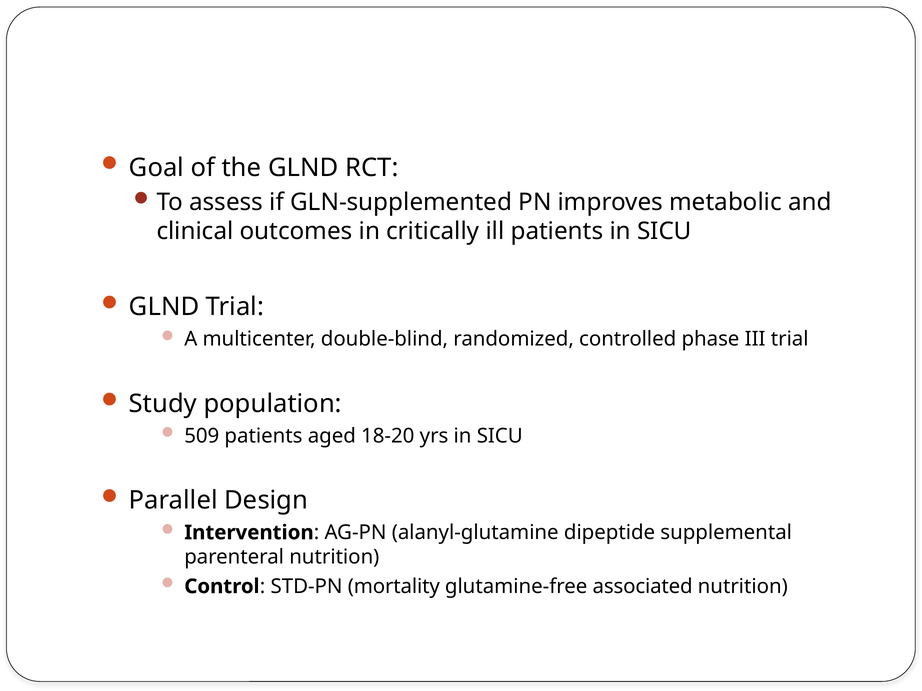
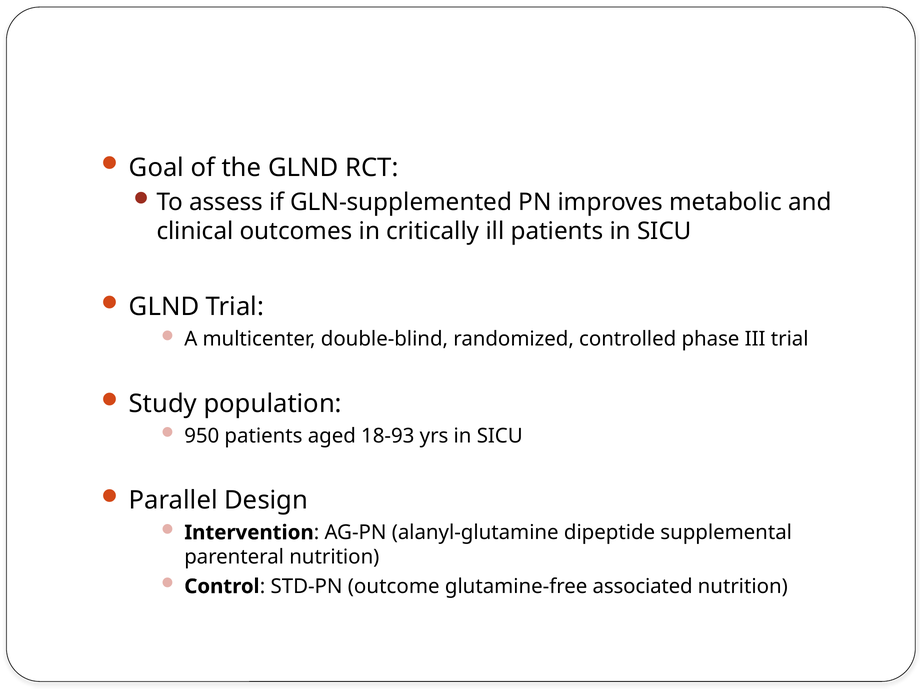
509: 509 -> 950
18-20: 18-20 -> 18-93
mortality: mortality -> outcome
